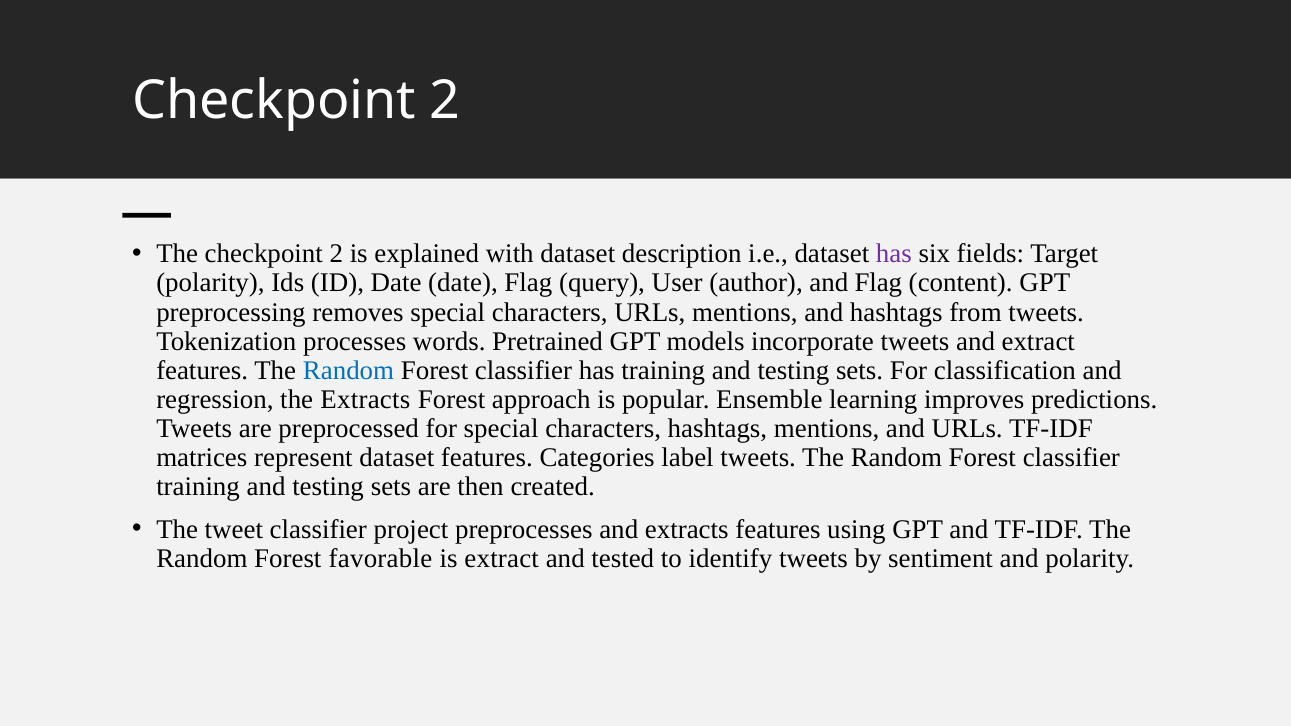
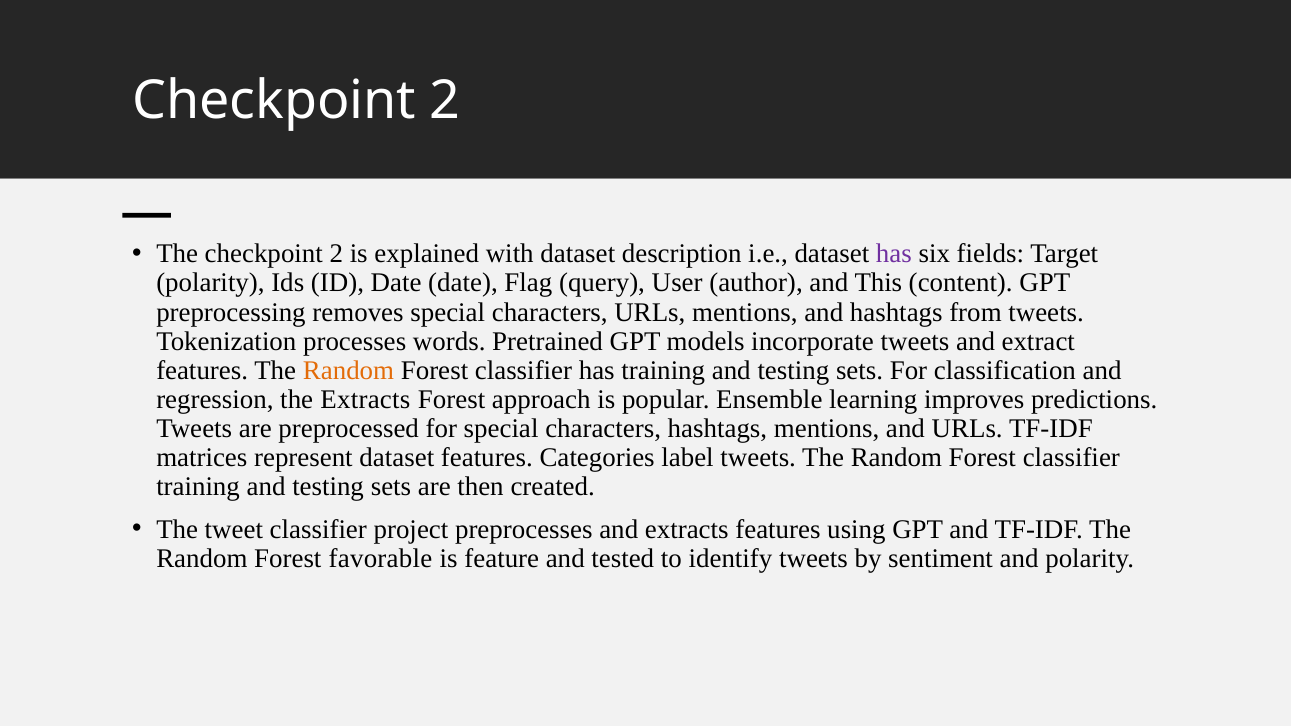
and Flag: Flag -> This
Random at (349, 370) colour: blue -> orange
is extract: extract -> feature
